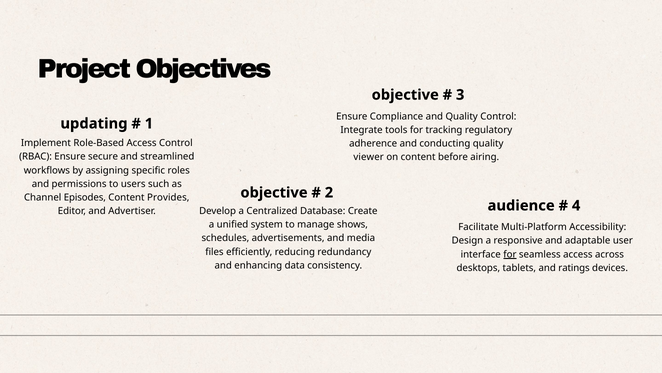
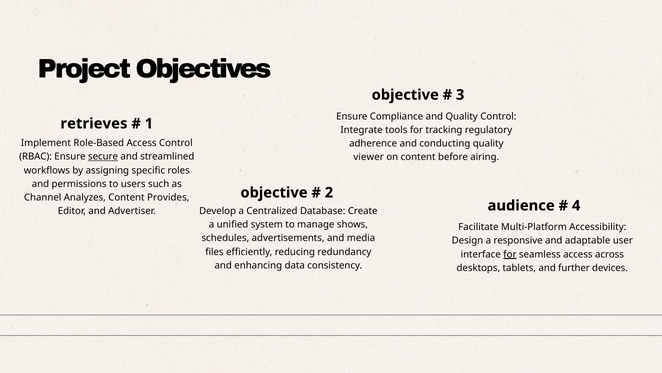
updating: updating -> retrieves
secure underline: none -> present
Episodes: Episodes -> Analyzes
ratings: ratings -> further
